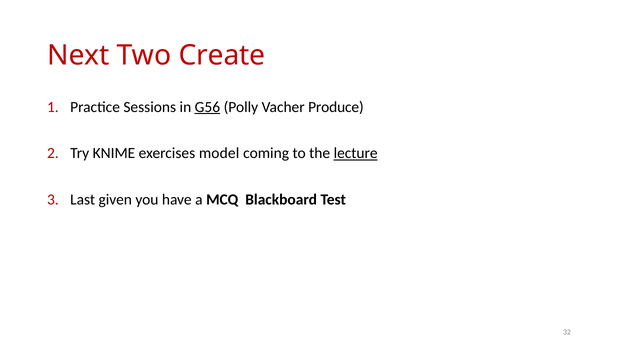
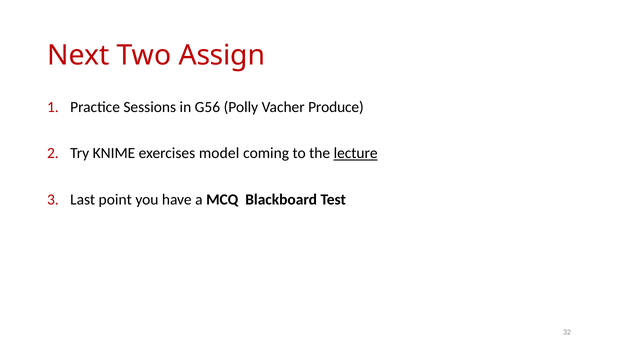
Create: Create -> Assign
G56 underline: present -> none
given: given -> point
